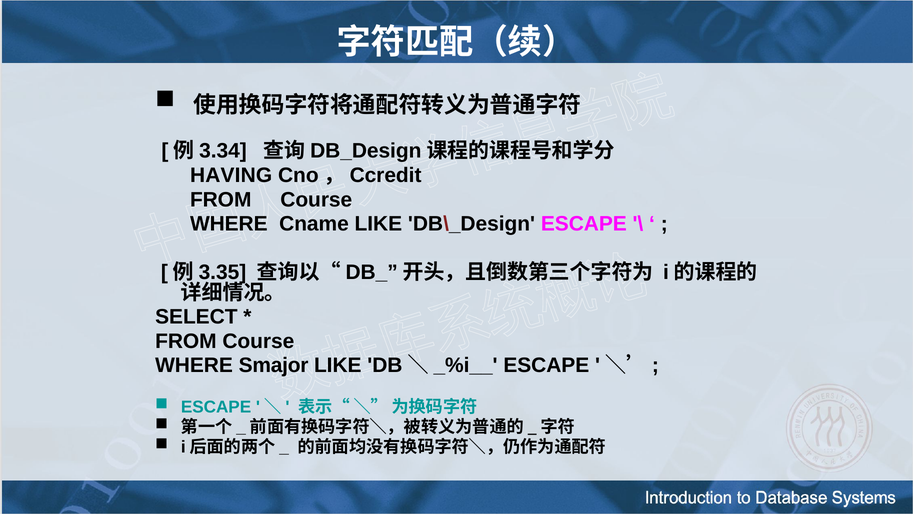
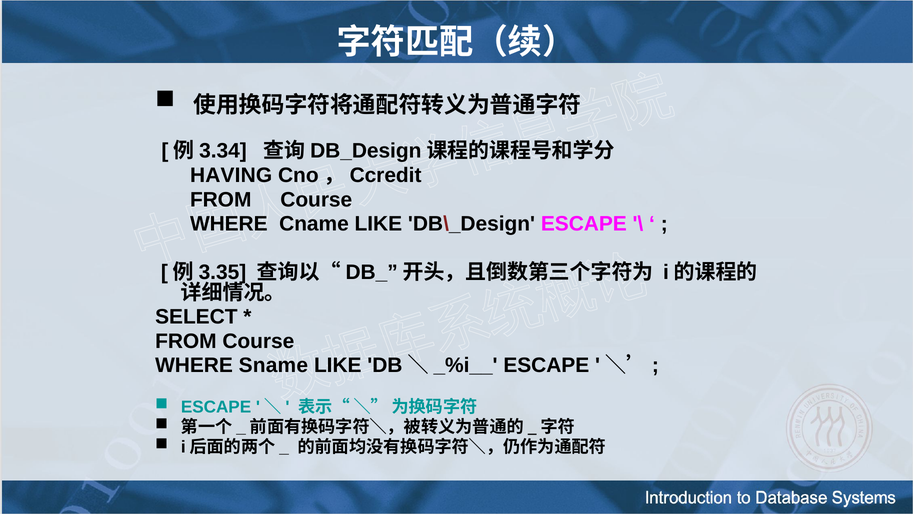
Smajor: Smajor -> Sname
